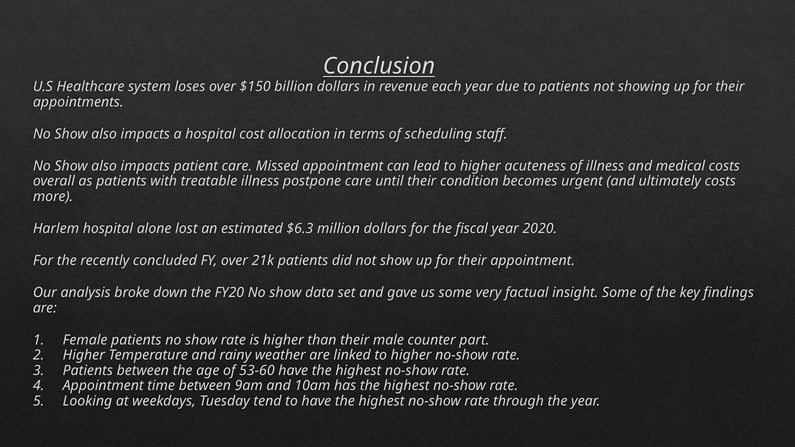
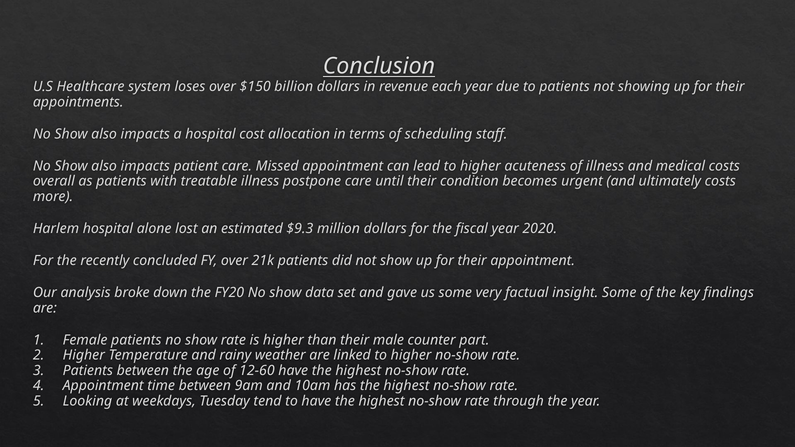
$6.3: $6.3 -> $9.3
53-60: 53-60 -> 12-60
